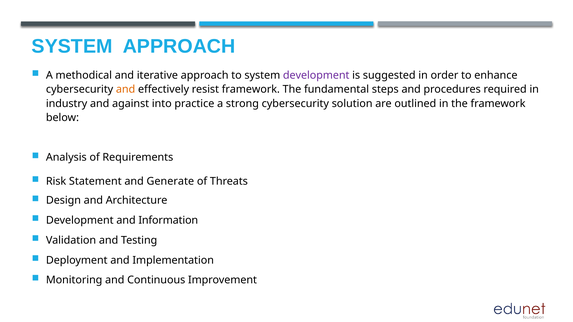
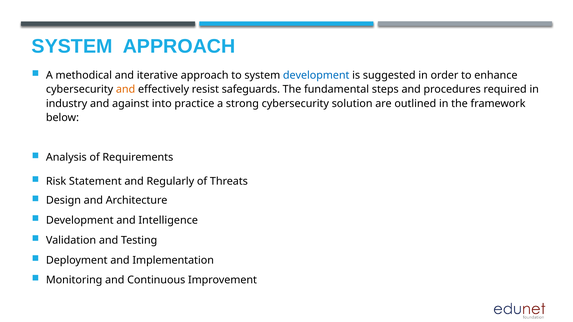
development at (316, 75) colour: purple -> blue
resist framework: framework -> safeguards
Generate: Generate -> Regularly
Information: Information -> Intelligence
